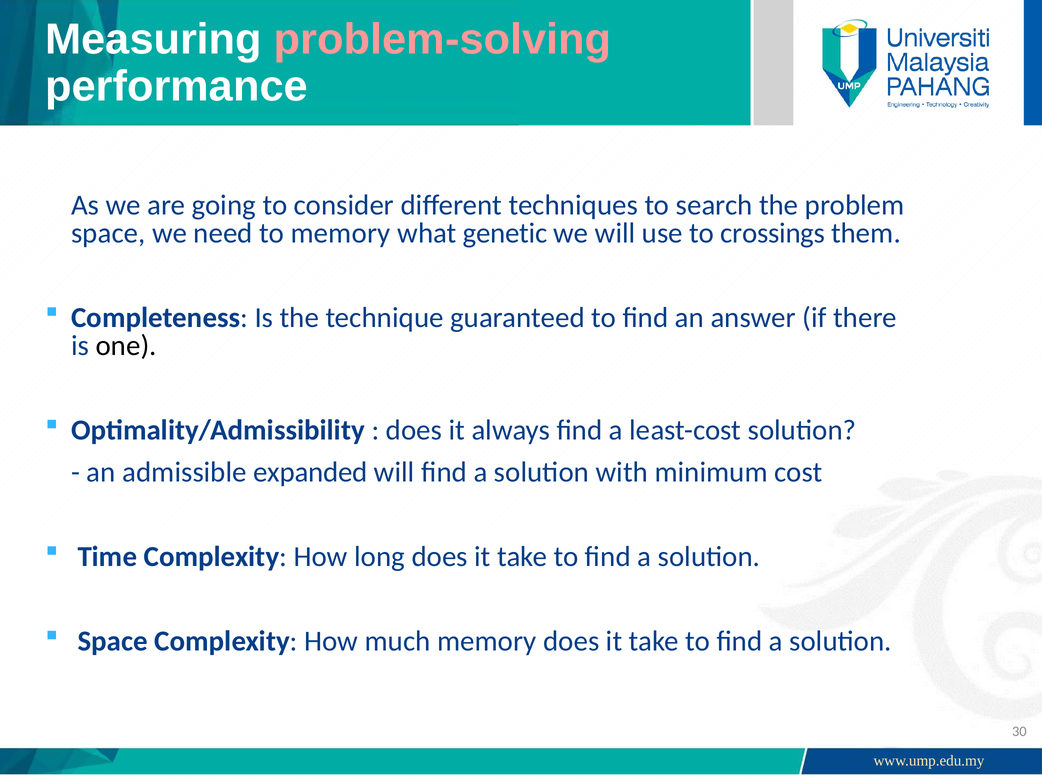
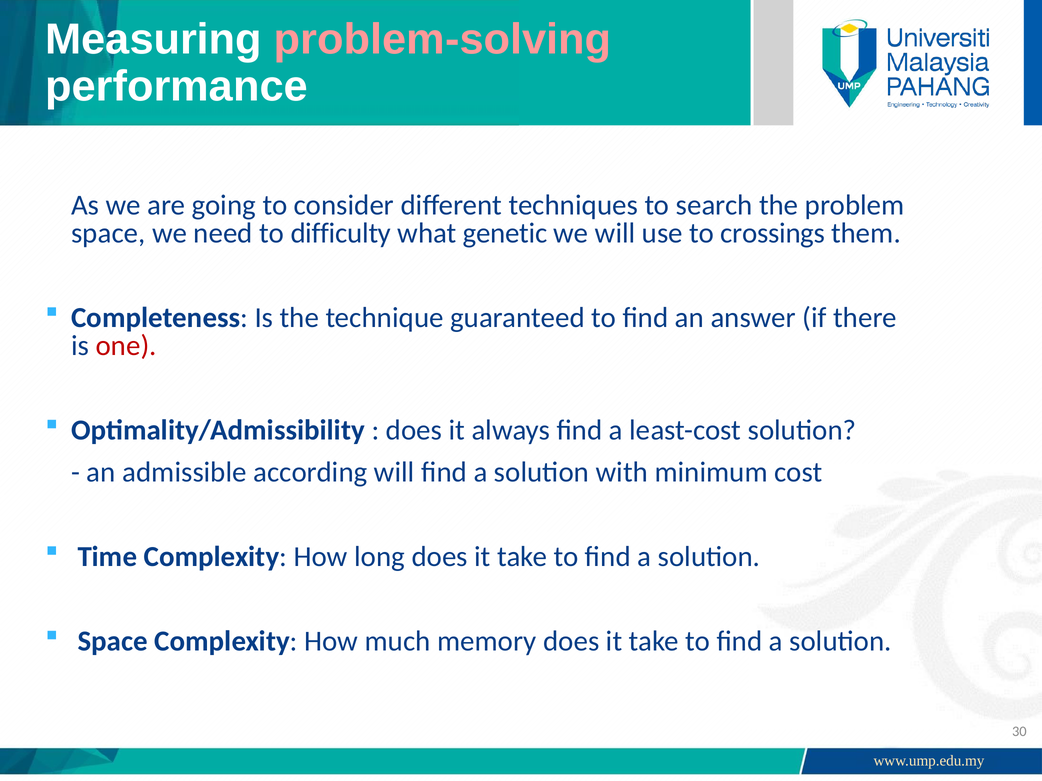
to memory: memory -> difficulty
one colour: black -> red
expanded: expanded -> according
